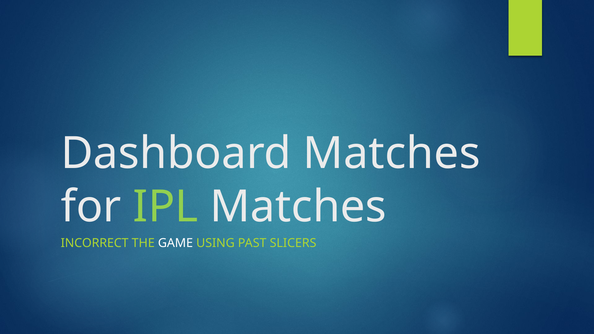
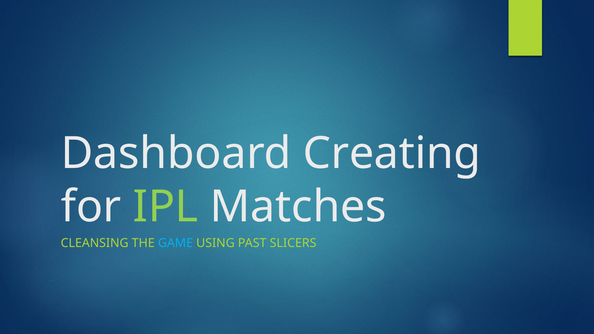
Dashboard Matches: Matches -> Creating
INCORRECT: INCORRECT -> CLEANSING
GAME colour: white -> light blue
